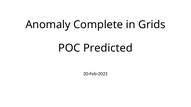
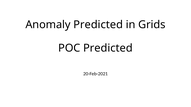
Anomaly Complete: Complete -> Predicted
